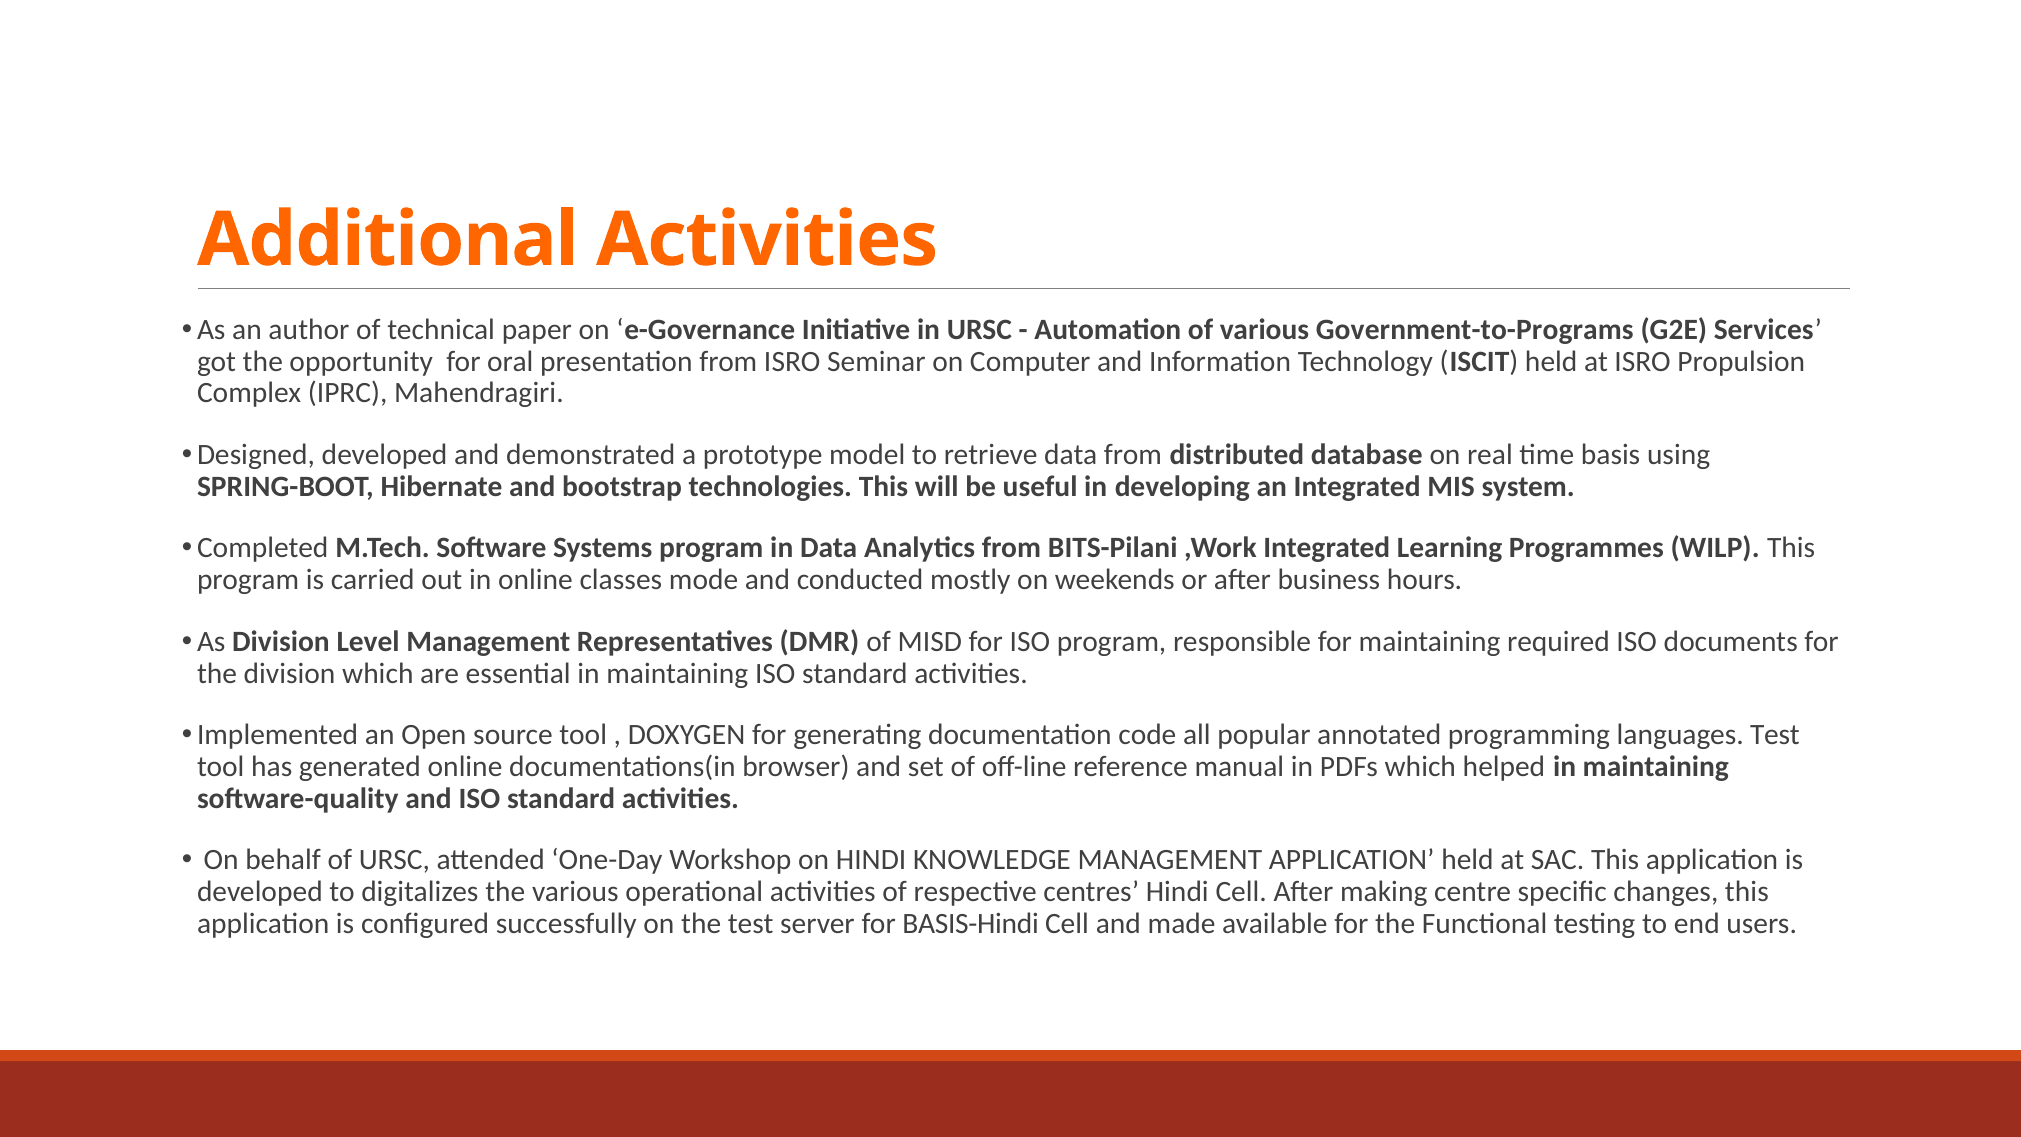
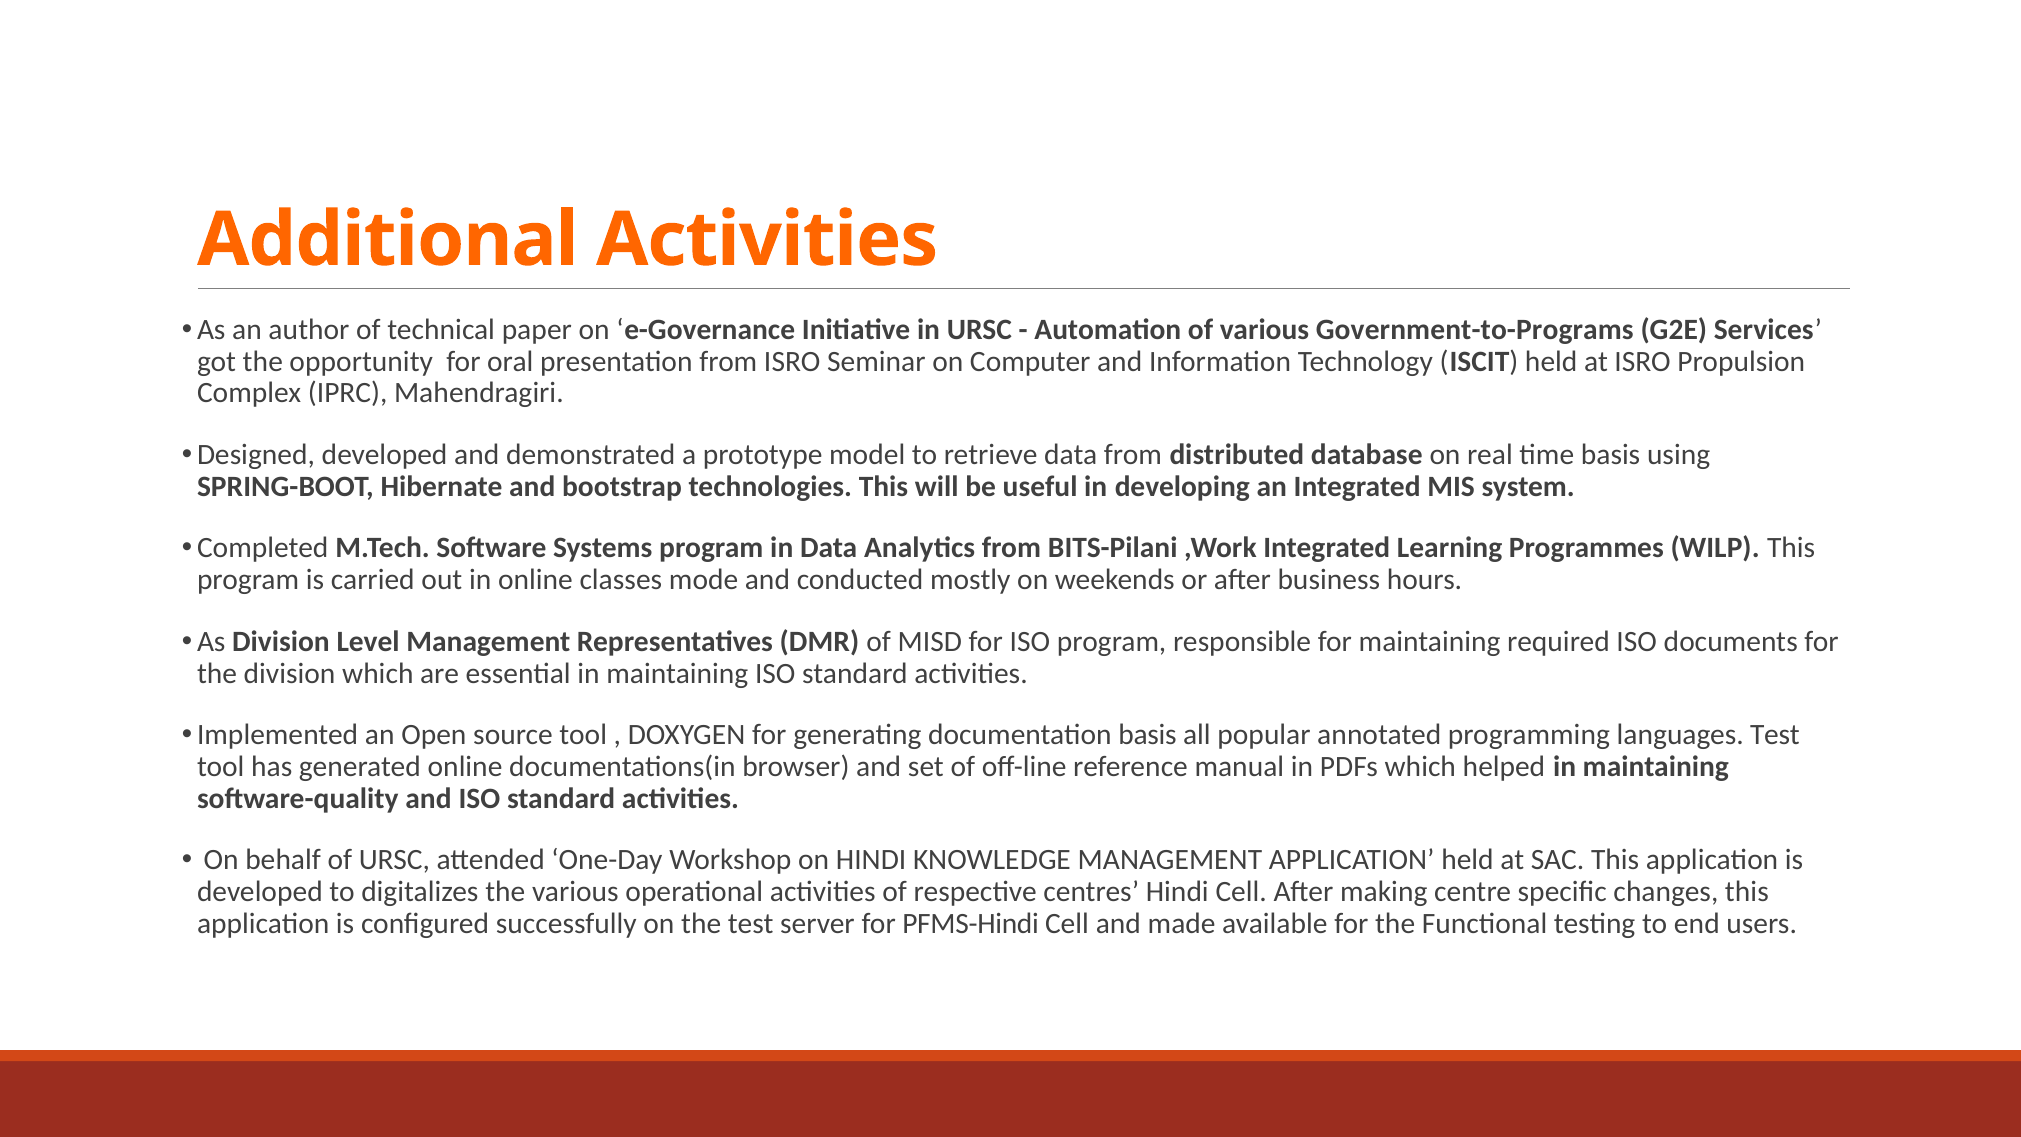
documentation code: code -> basis
BASIS-Hindi: BASIS-Hindi -> PFMS-Hindi
